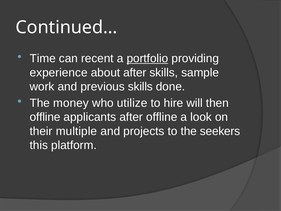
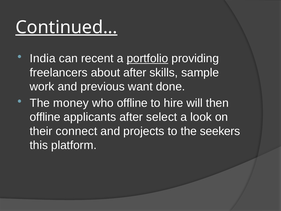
Continued… underline: none -> present
Time: Time -> India
experience: experience -> freelancers
previous skills: skills -> want
who utilize: utilize -> offline
after offline: offline -> select
multiple: multiple -> connect
